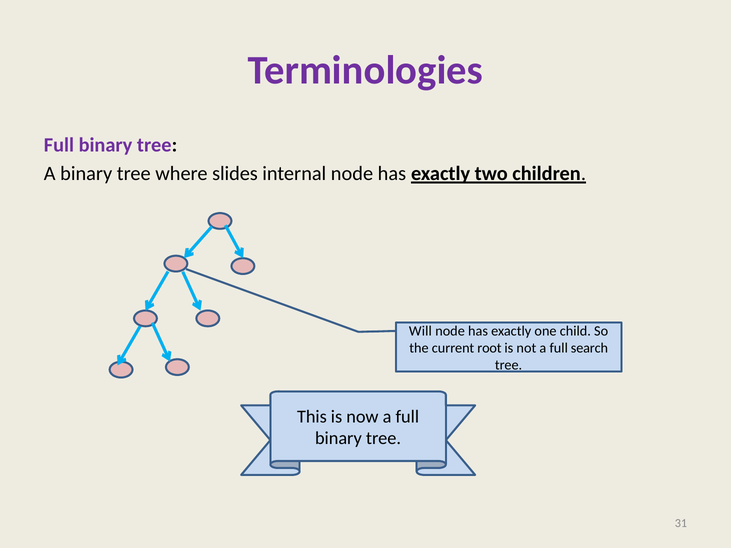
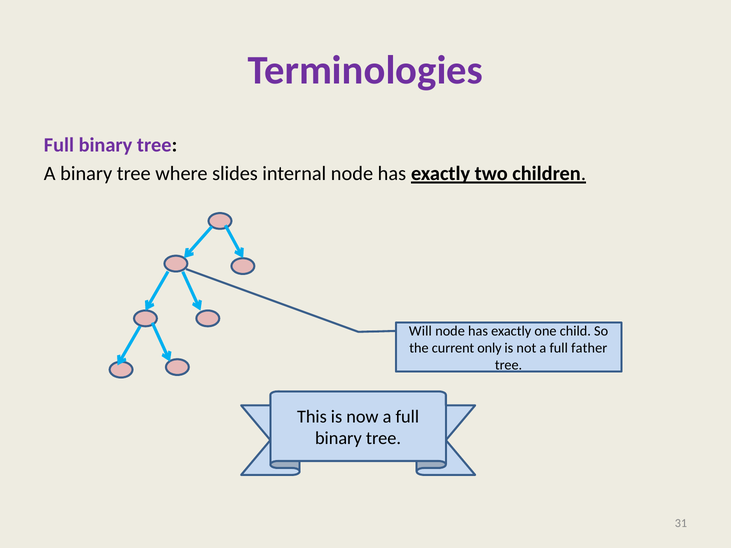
root: root -> only
search: search -> father
